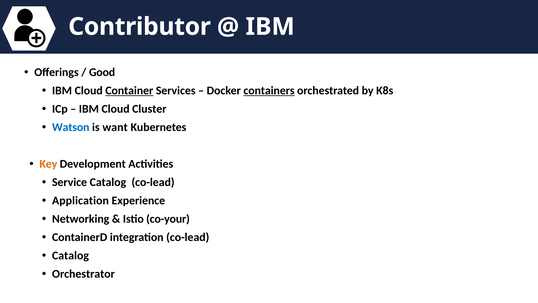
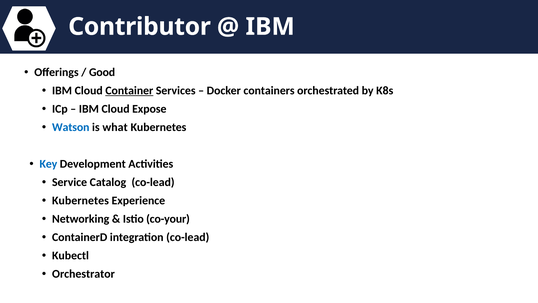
containers underline: present -> none
Cluster: Cluster -> Expose
want: want -> what
Key colour: orange -> blue
Application at (80, 200): Application -> Kubernetes
Catalog at (70, 255): Catalog -> Kubectl
